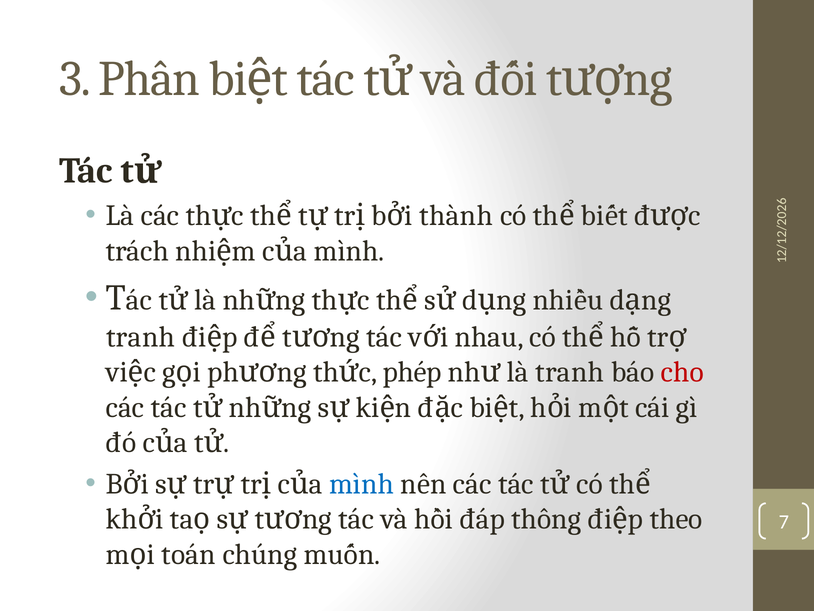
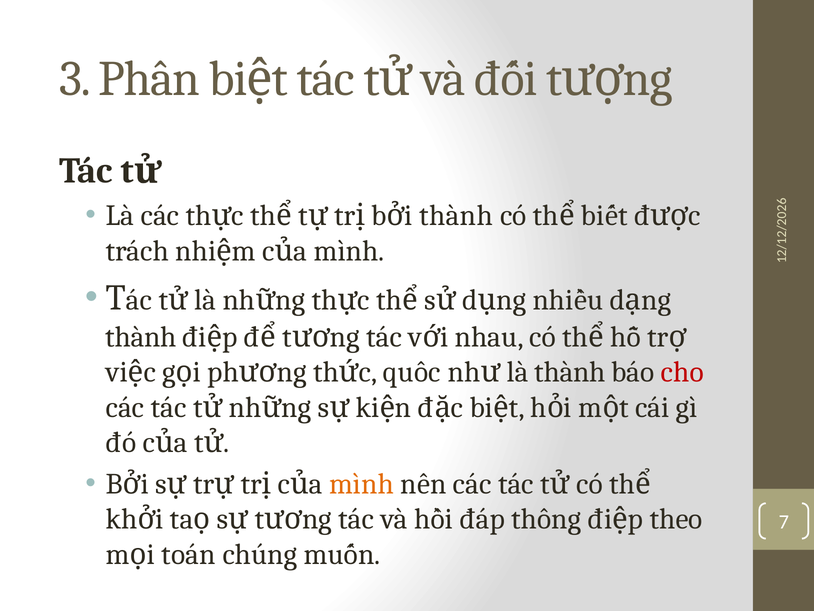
tranh at (141, 337): tranh -> thành
phép: phép -> quôc
là tranh: tranh -> thành
mình at (361, 484) colour: blue -> orange
